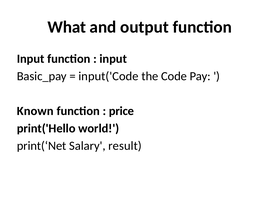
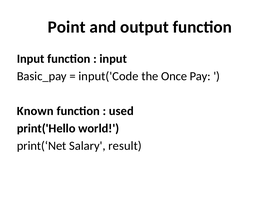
What: What -> Point
Code: Code -> Once
price: price -> used
